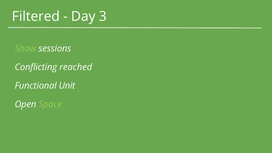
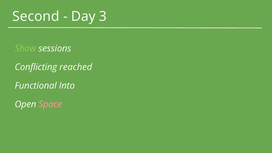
Filtered: Filtered -> Second
Unit: Unit -> Into
Space colour: light green -> pink
